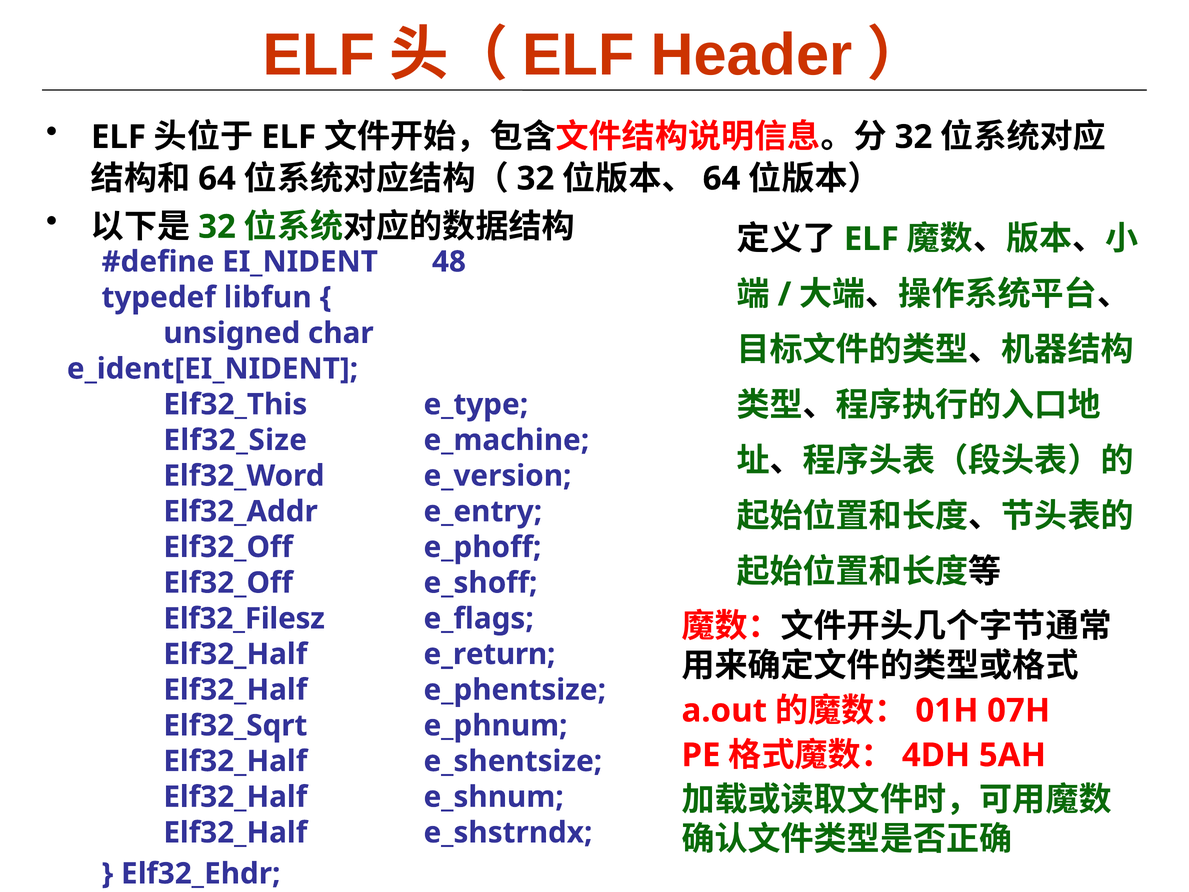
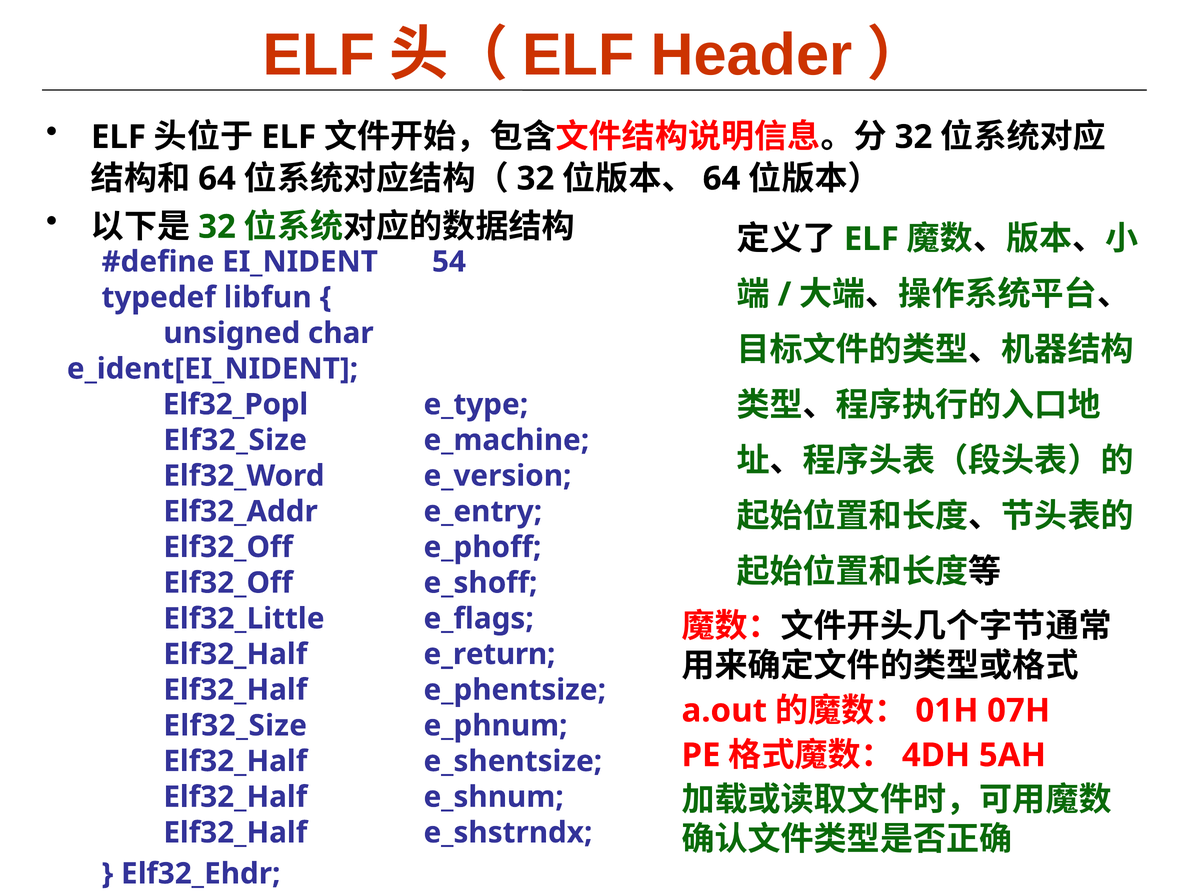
48: 48 -> 54
Elf32_This: Elf32_This -> Elf32_Popl
Elf32_Filesz: Elf32_Filesz -> Elf32_Little
Elf32_Sqrt at (235, 725): Elf32_Sqrt -> Elf32_Size
